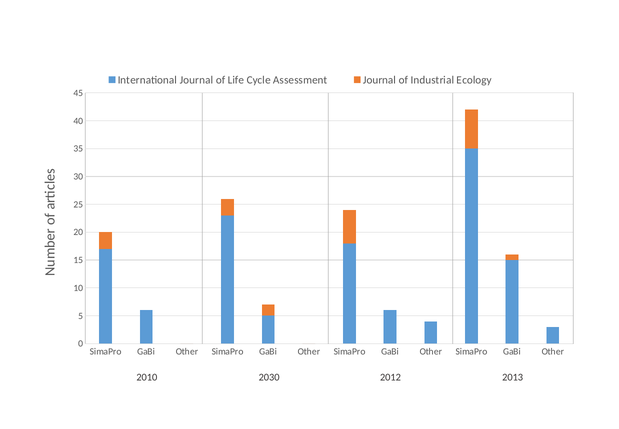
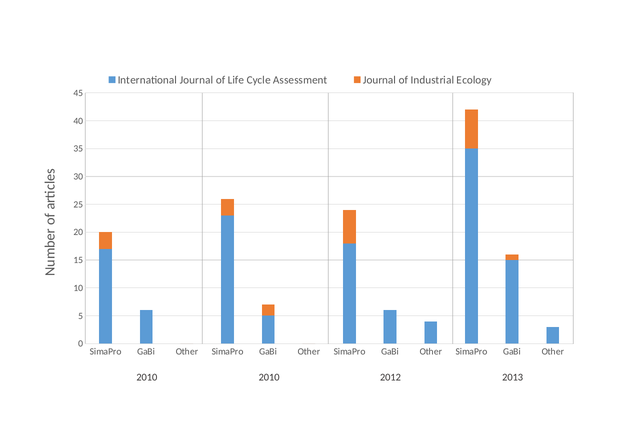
2010 2030: 2030 -> 2010
